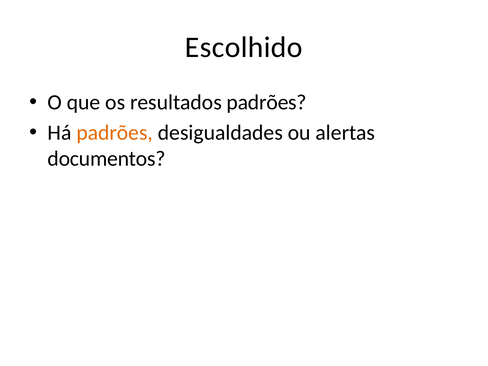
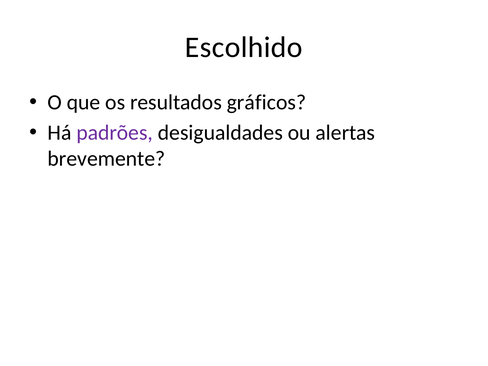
resultados padrões: padrões -> gráficos
padrões at (115, 133) colour: orange -> purple
documentos: documentos -> brevemente
